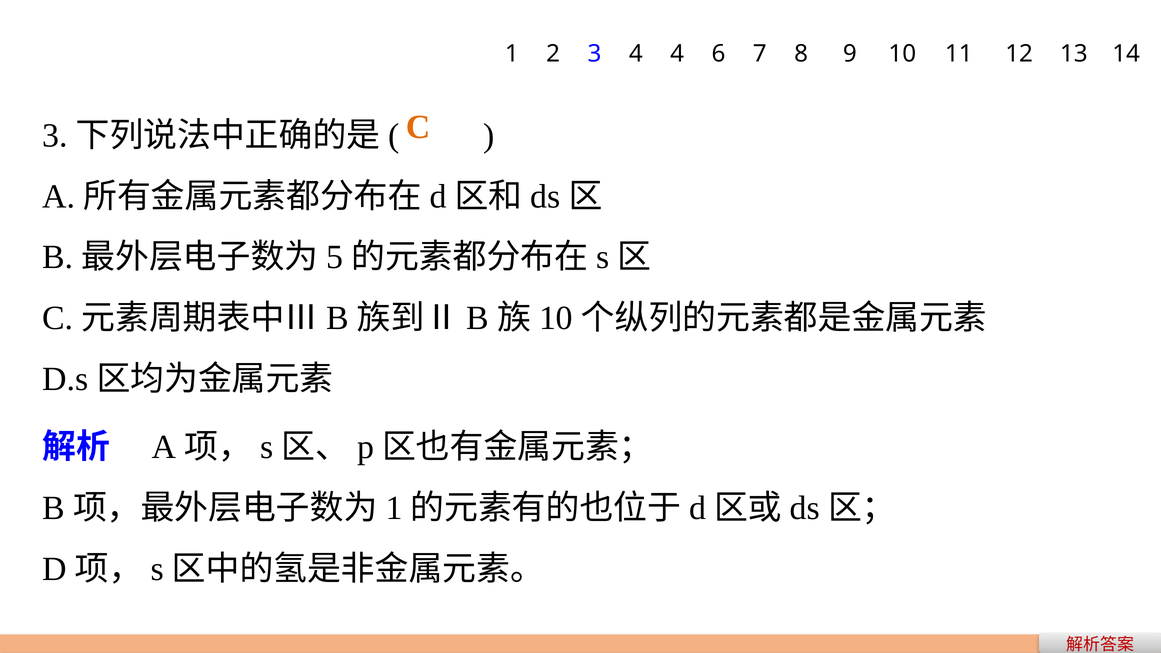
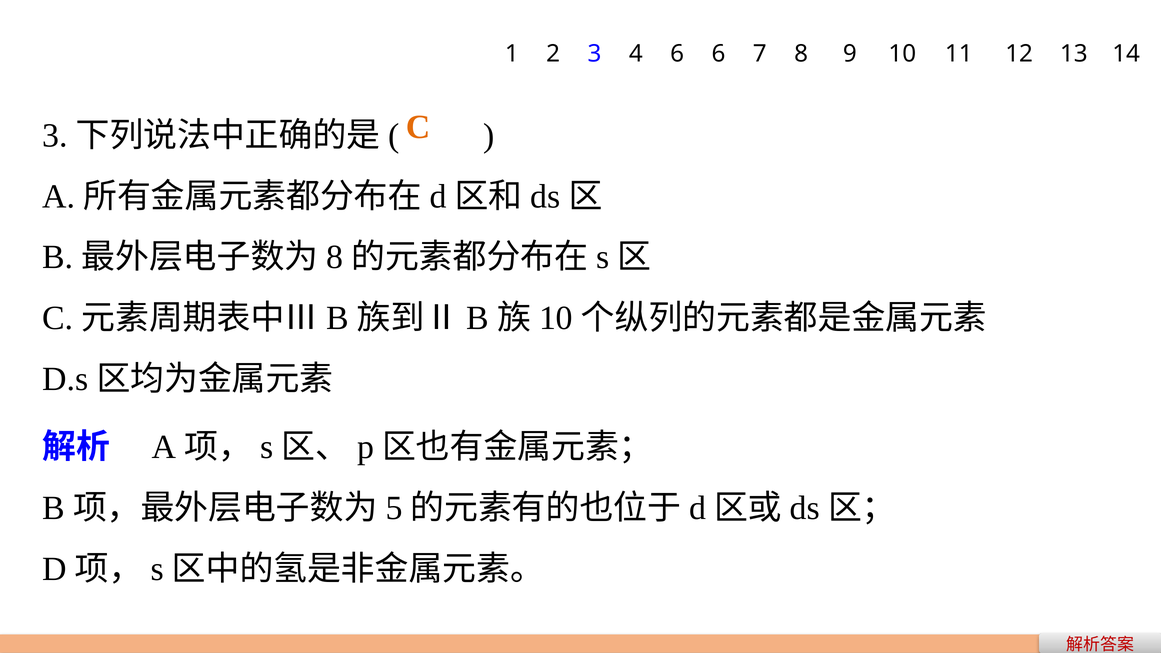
4 4: 4 -> 6
5 at (335, 257): 5 -> 8
1 at (394, 508): 1 -> 5
